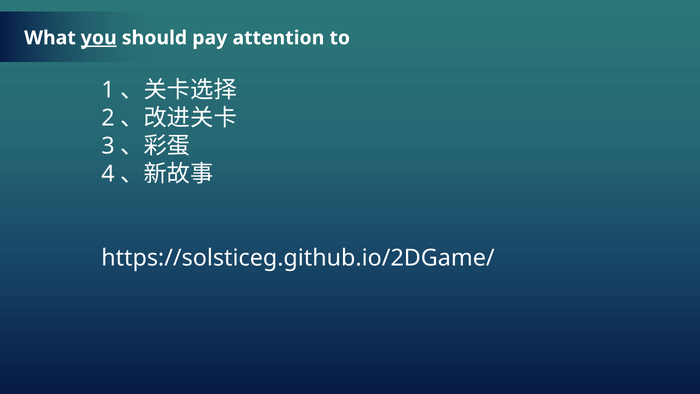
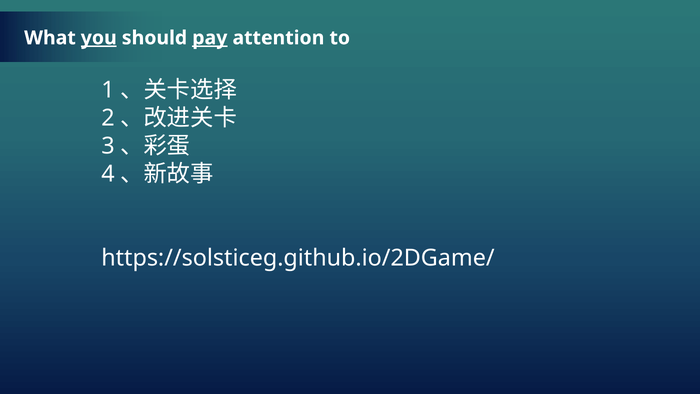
pay underline: none -> present
